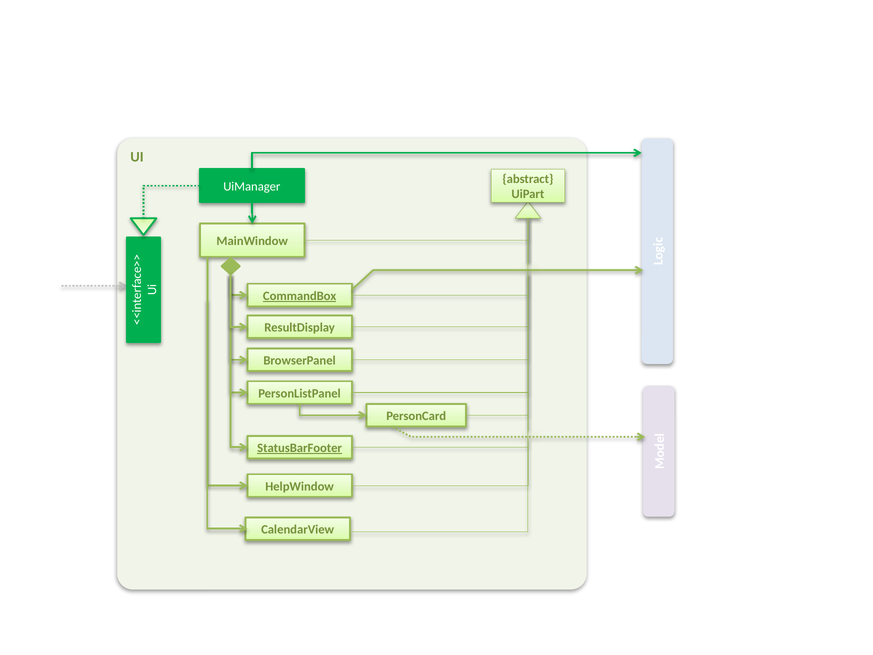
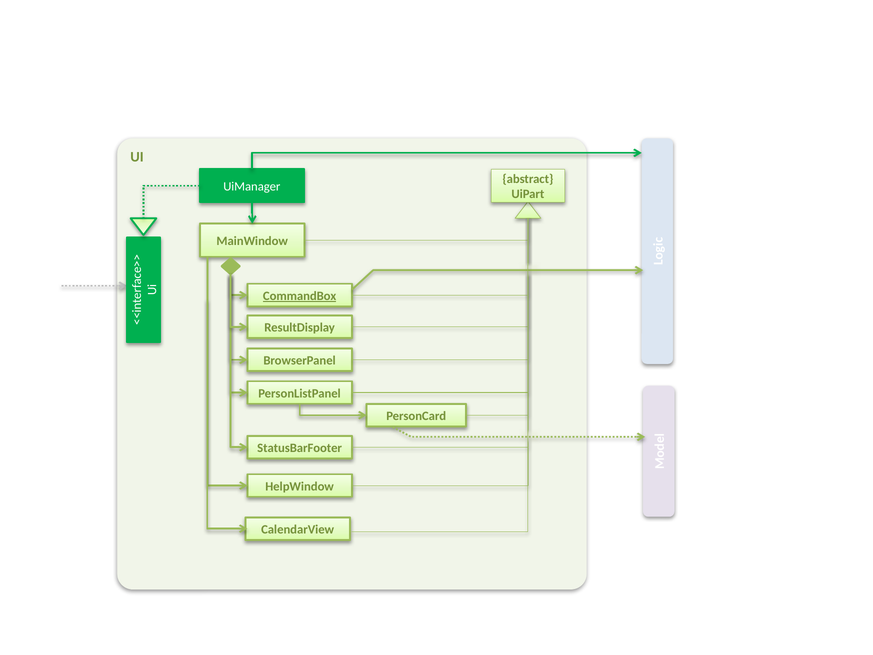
StatusBarFooter underline: present -> none
